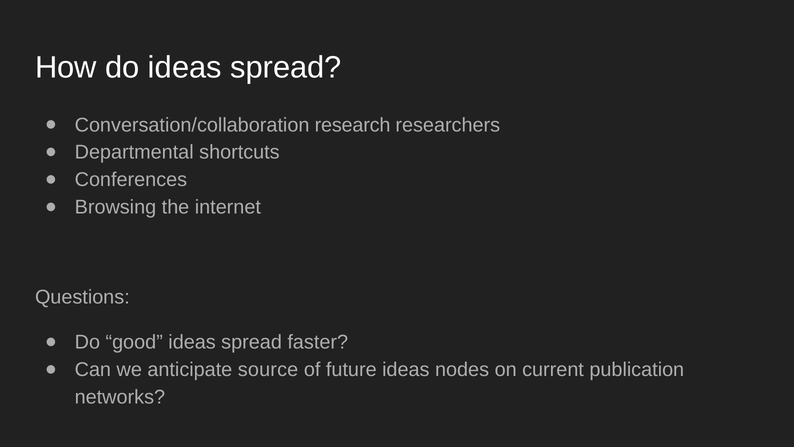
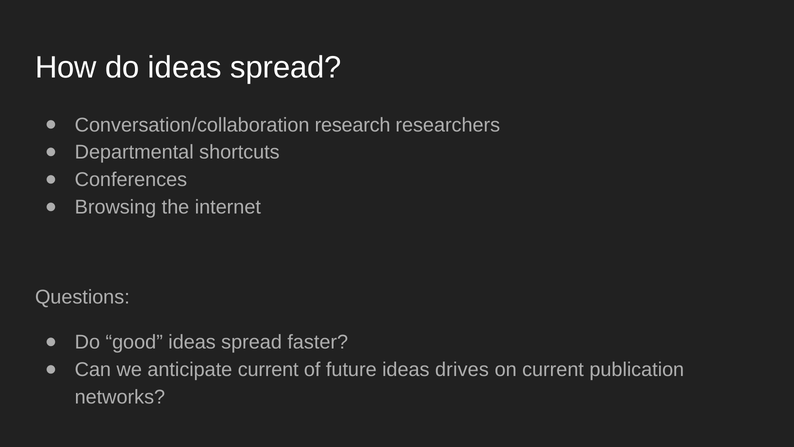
anticipate source: source -> current
nodes: nodes -> drives
